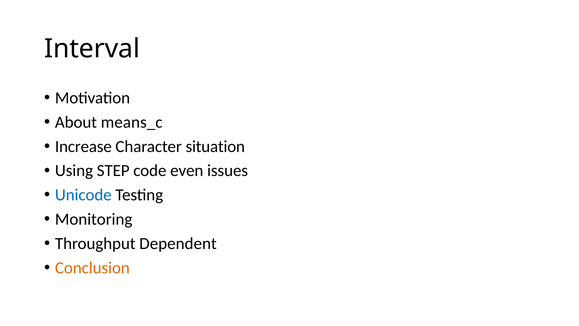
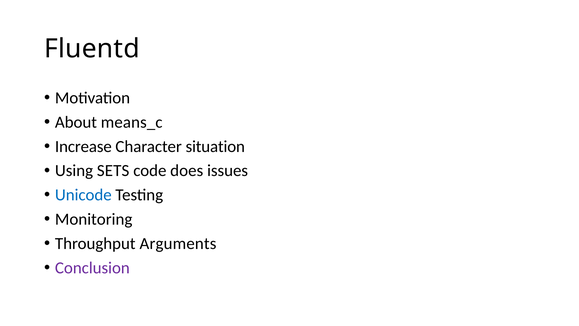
Interval: Interval -> Fluentd
STEP: STEP -> SETS
even: even -> does
Dependent: Dependent -> Arguments
Conclusion colour: orange -> purple
